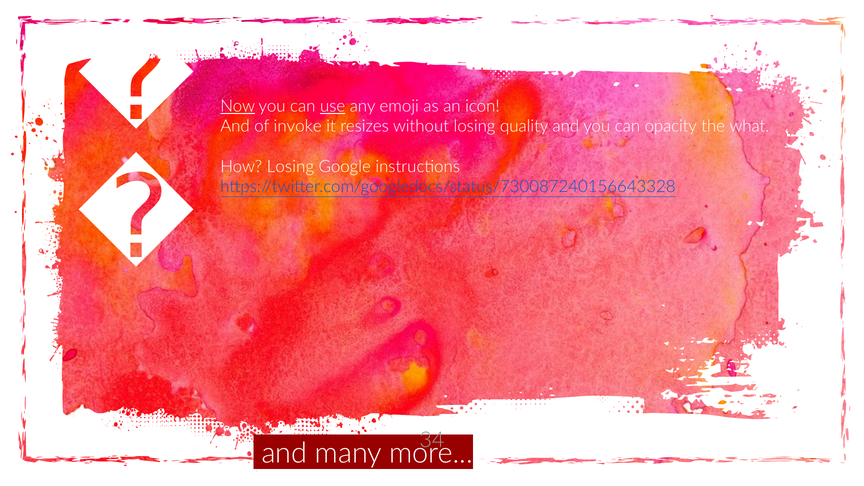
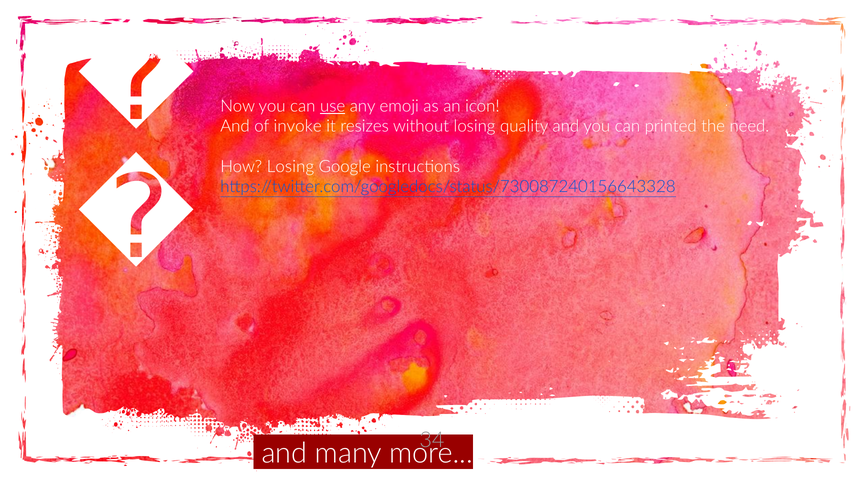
Now underline: present -> none
opacity: opacity -> printed
what: what -> need
